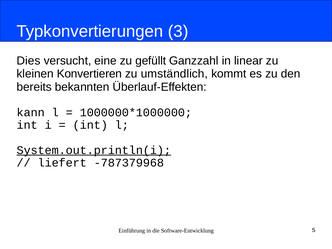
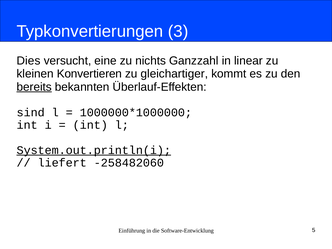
gefüllt: gefüllt -> nichts
umständlich: umständlich -> gleichartiger
bereits underline: none -> present
kann: kann -> sind
-787379968: -787379968 -> -258482060
